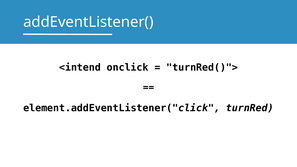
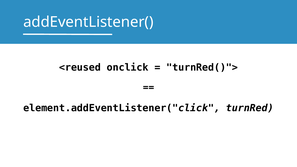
<intend: <intend -> <reused
